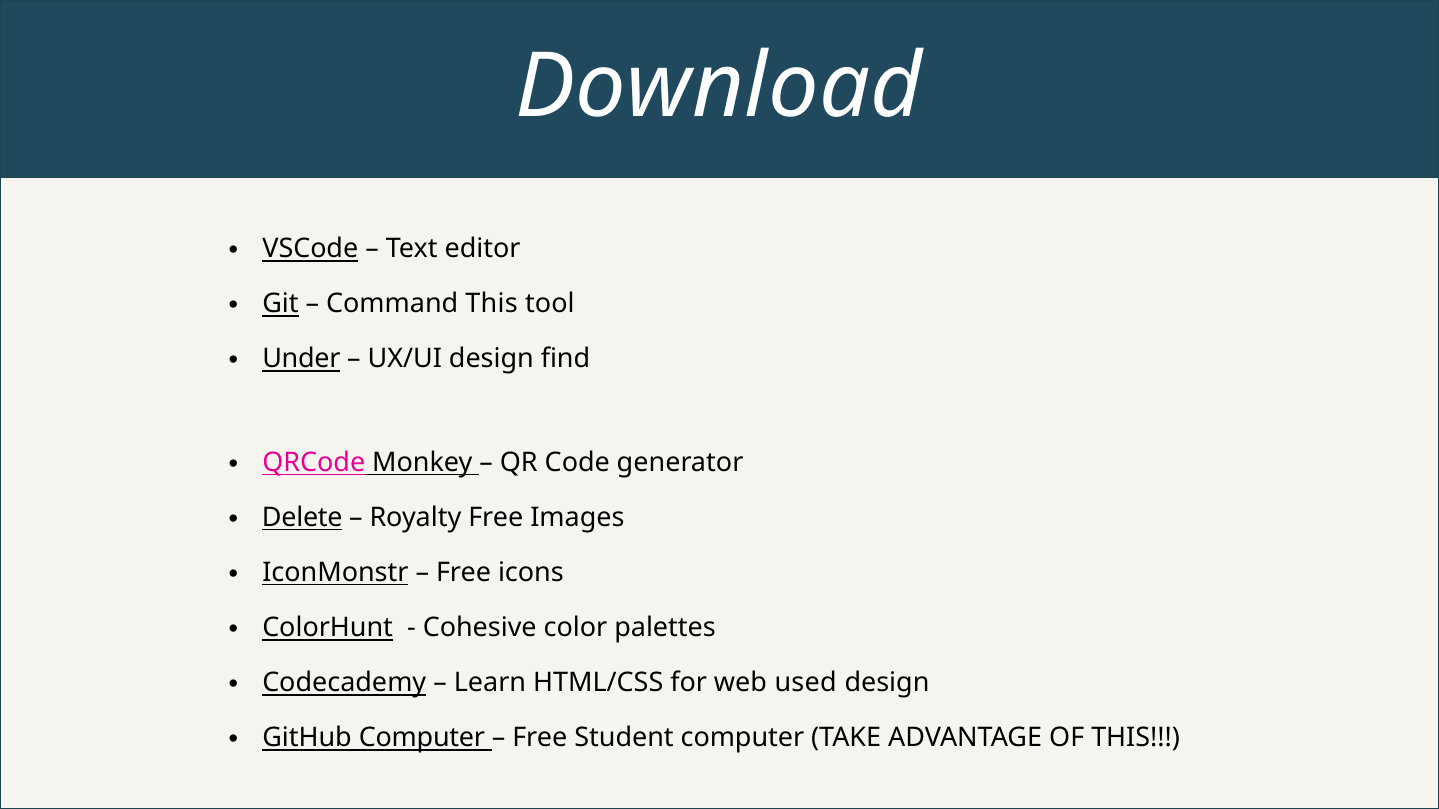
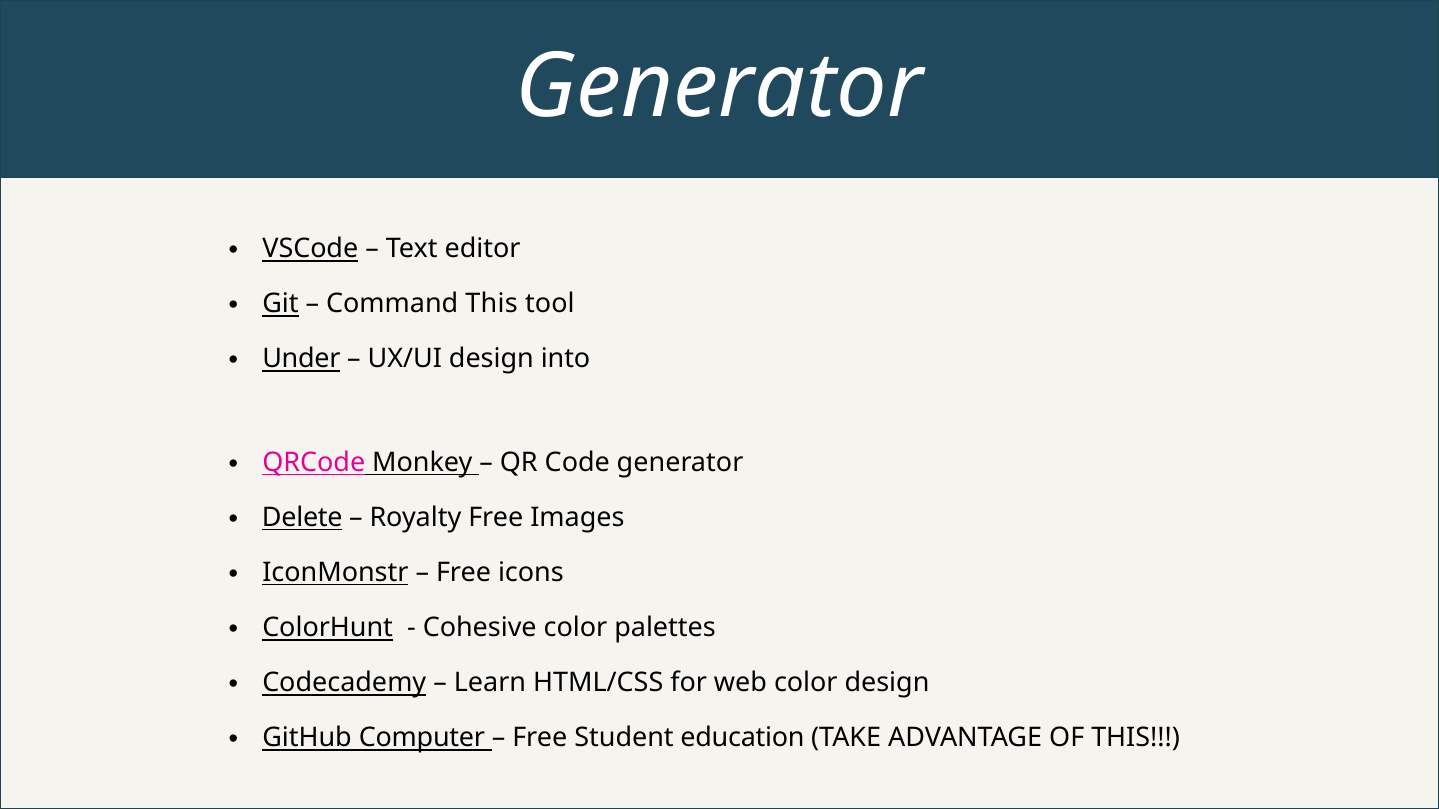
Download at (719, 87): Download -> Generator
find: find -> into
web used: used -> color
Student computer: computer -> education
